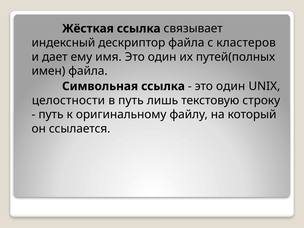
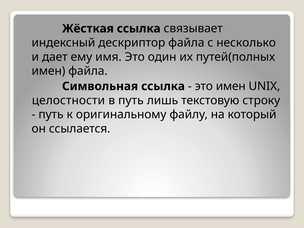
кластеров: кластеров -> несколько
один at (231, 86): один -> имен
